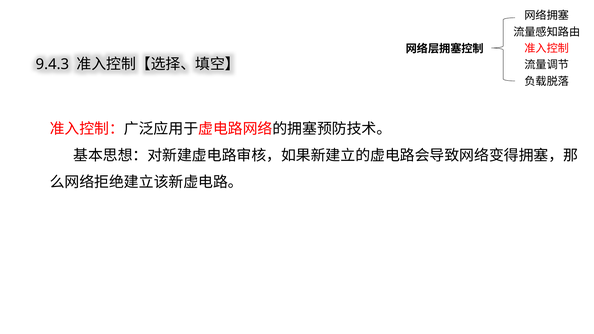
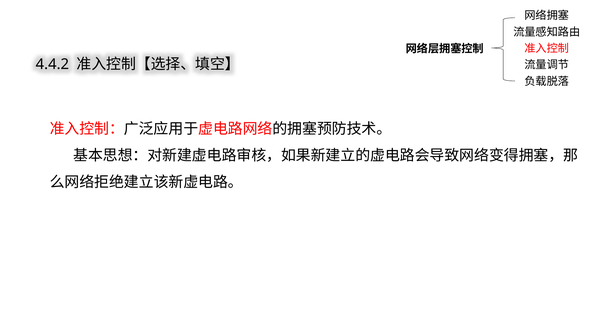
9.4.3: 9.4.3 -> 4.4.2
